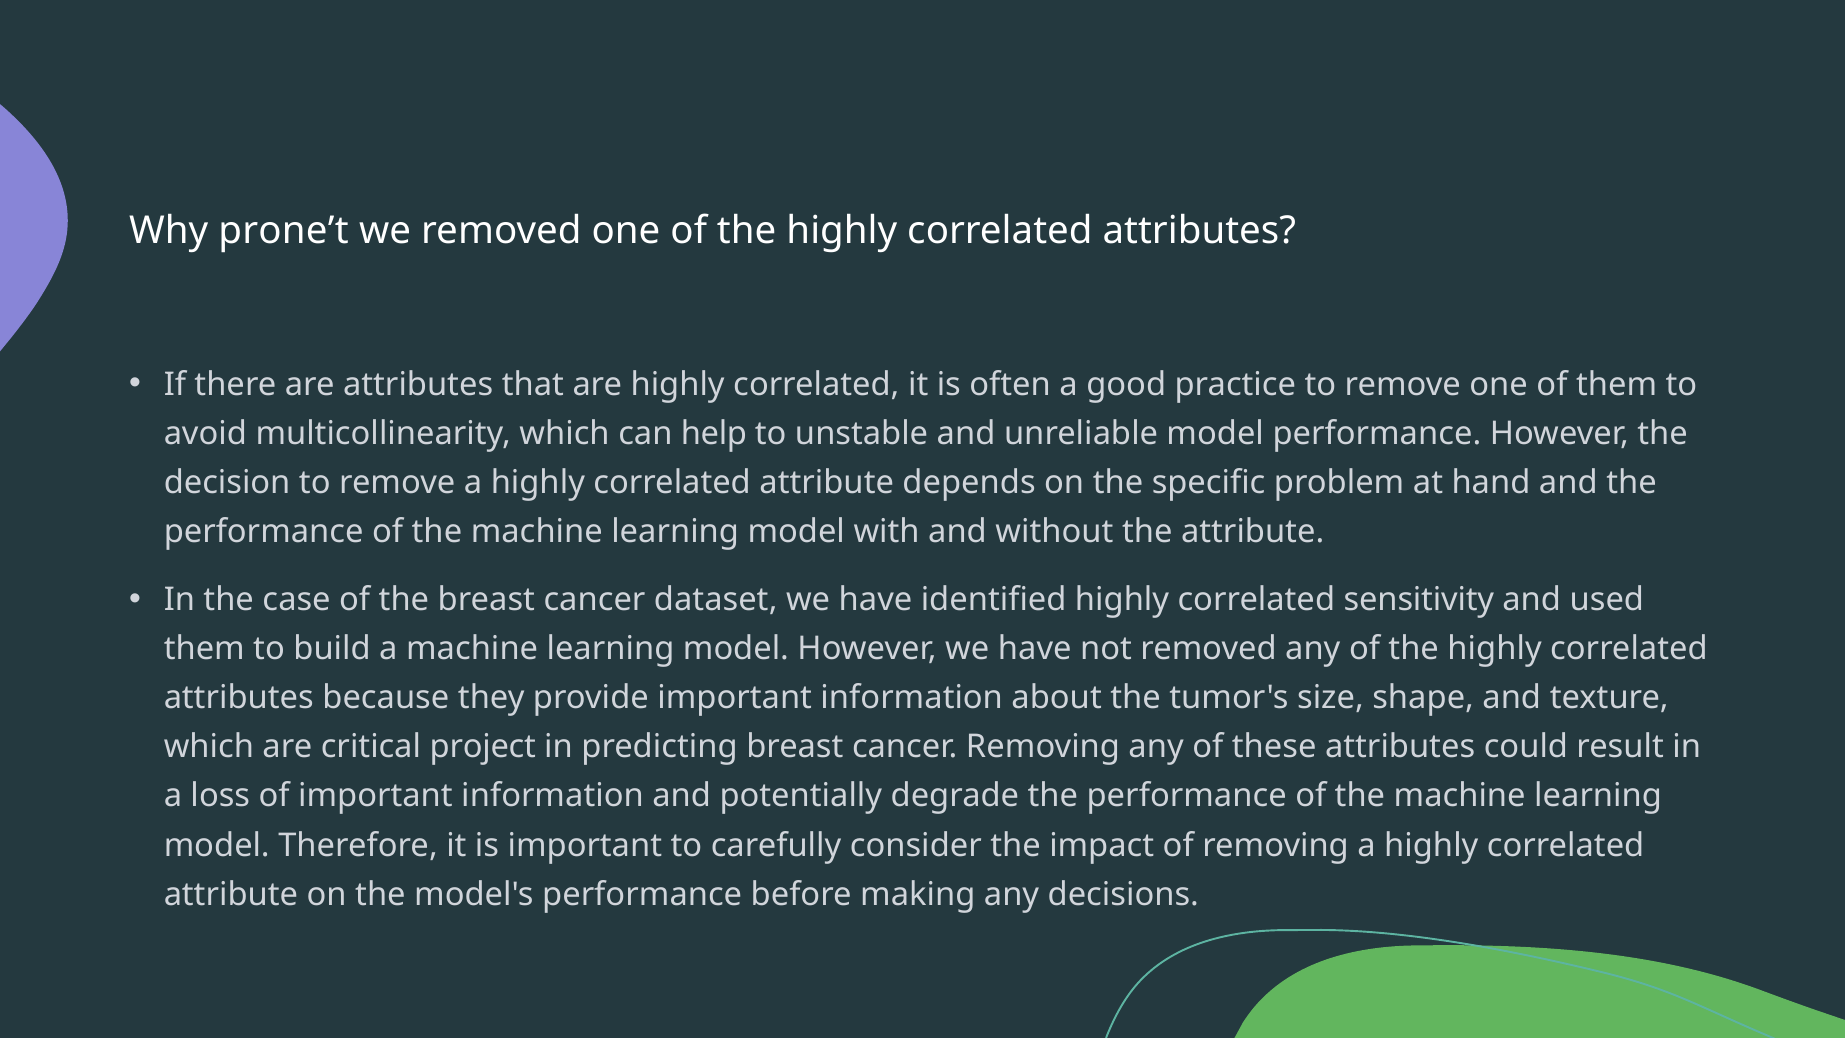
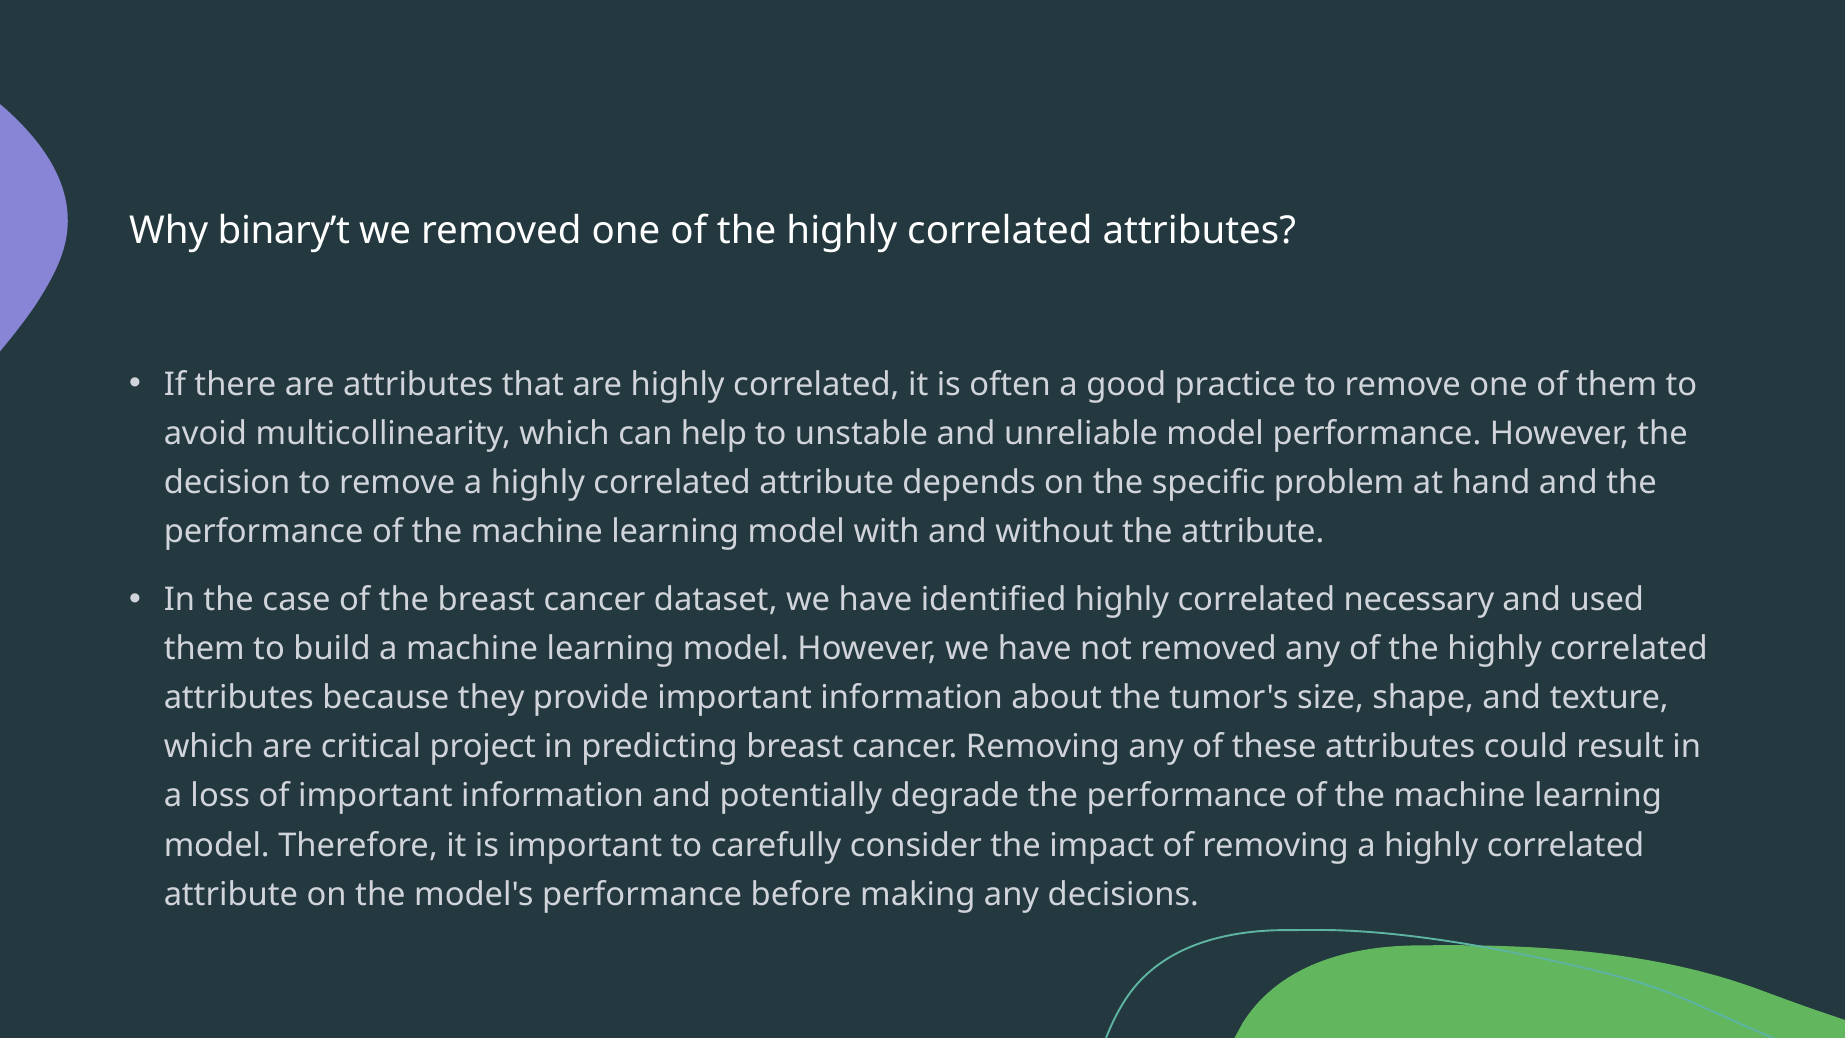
prone’t: prone’t -> binary’t
sensitivity: sensitivity -> necessary
